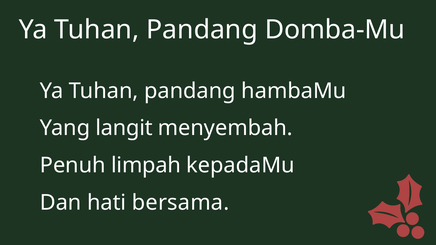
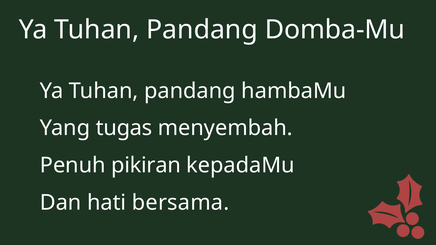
langit: langit -> tugas
limpah: limpah -> pikiran
